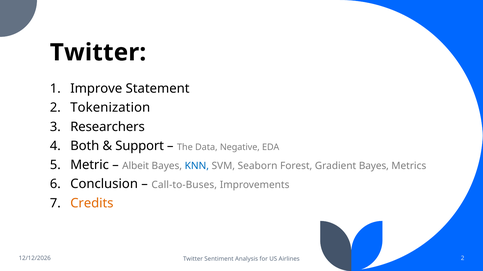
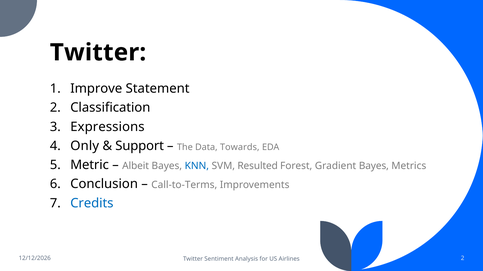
Tokenization: Tokenization -> Classification
Researchers: Researchers -> Expressions
Both: Both -> Only
Negative: Negative -> Towards
Seaborn: Seaborn -> Resulted
Call-to-Buses: Call-to-Buses -> Call-to-Terms
Credits colour: orange -> blue
